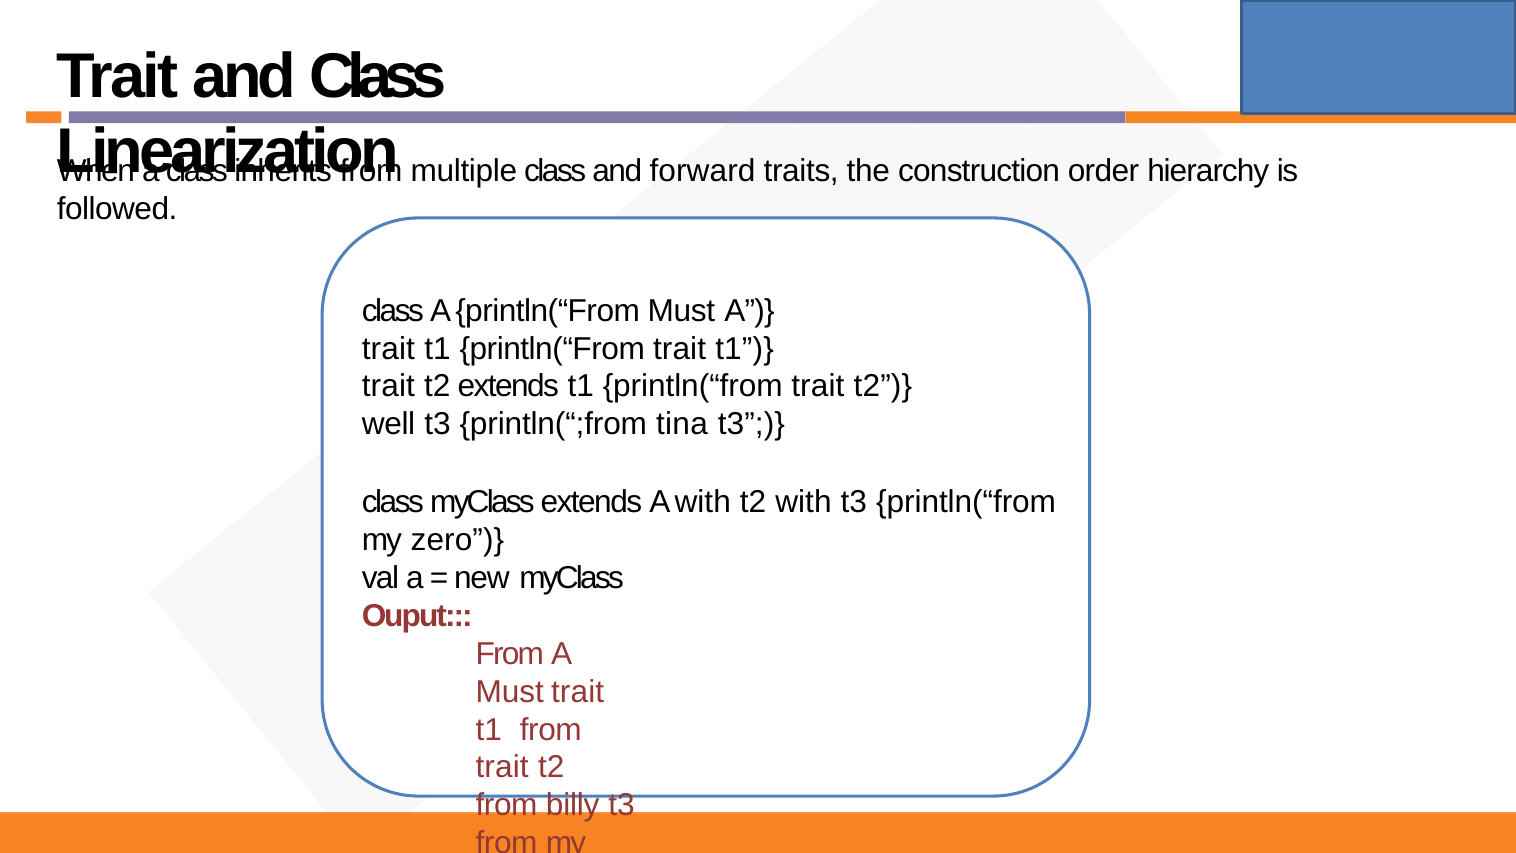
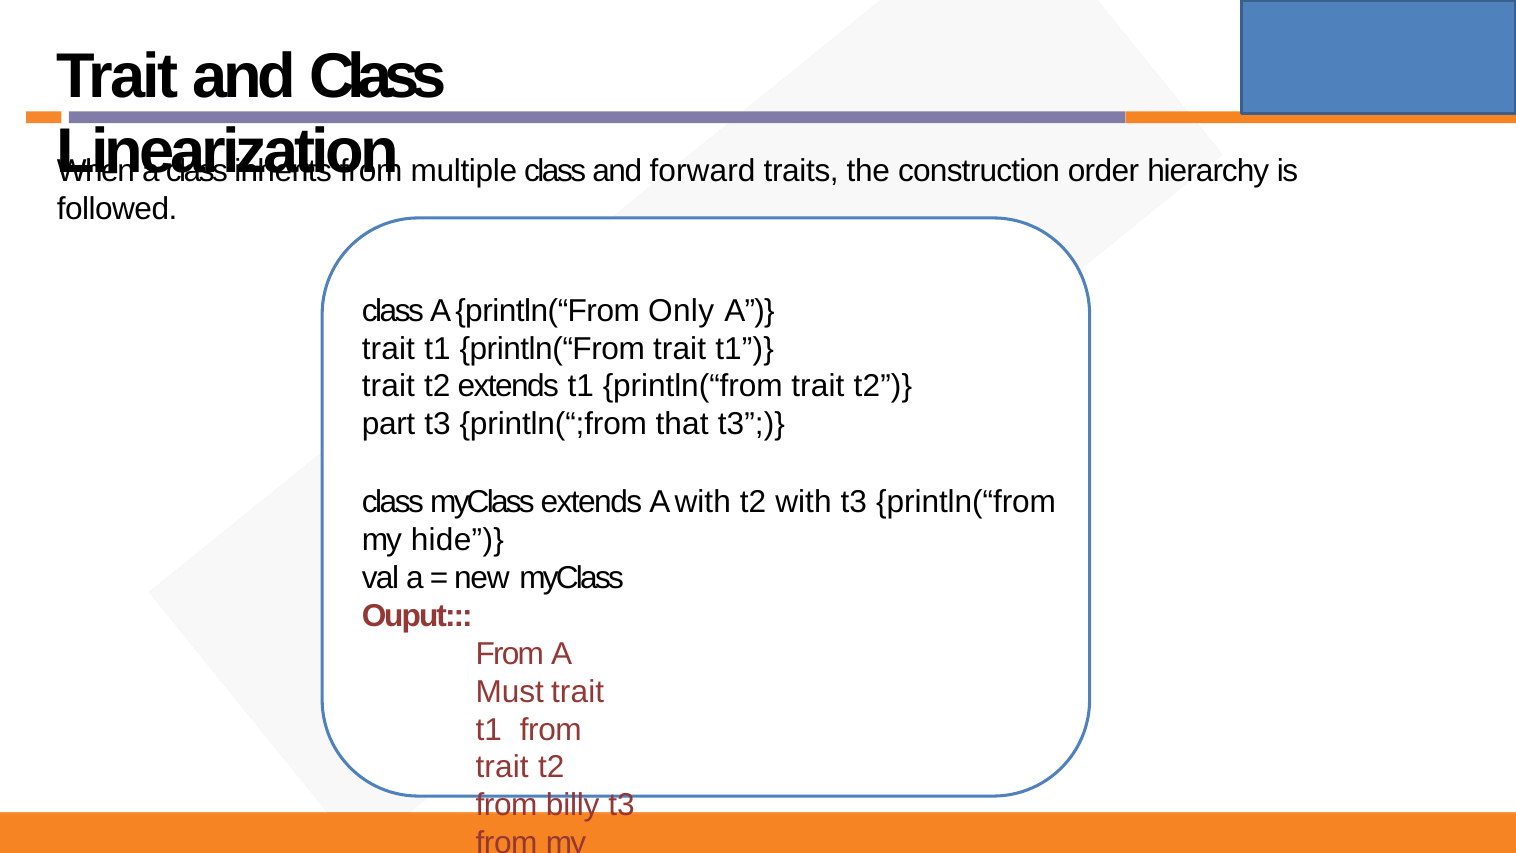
println(“From Must: Must -> Only
well: well -> part
tina: tina -> that
zero: zero -> hide
